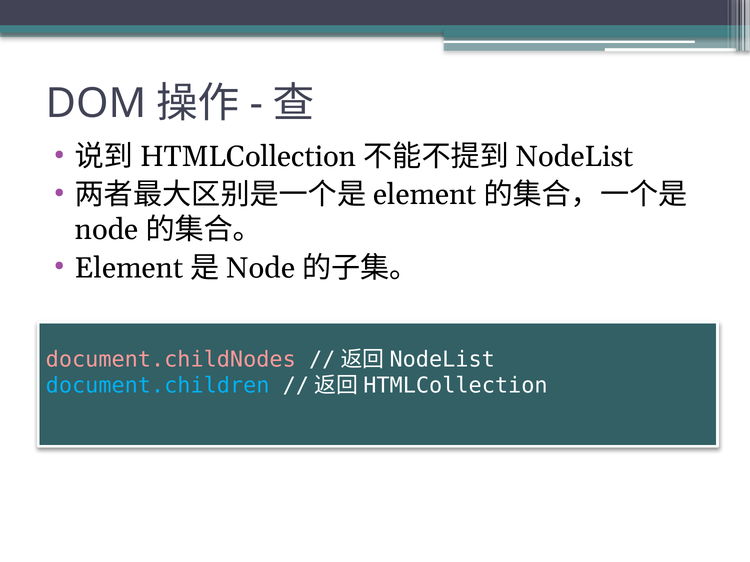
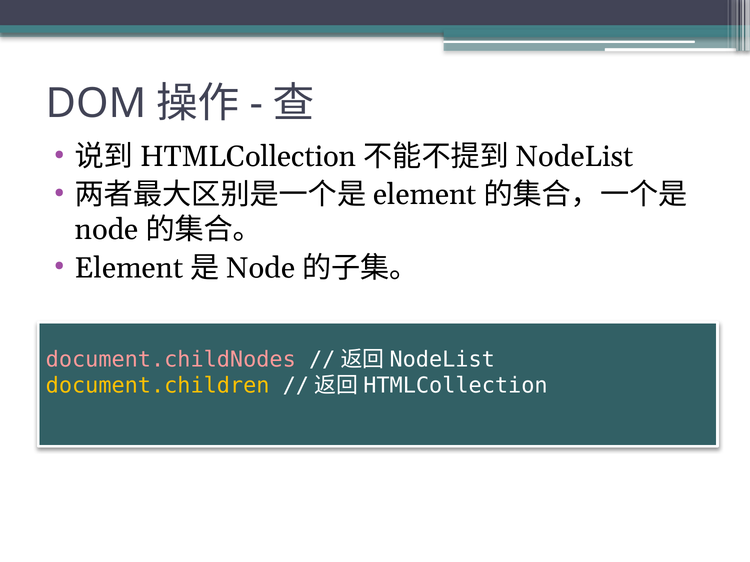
document.children colour: light blue -> yellow
